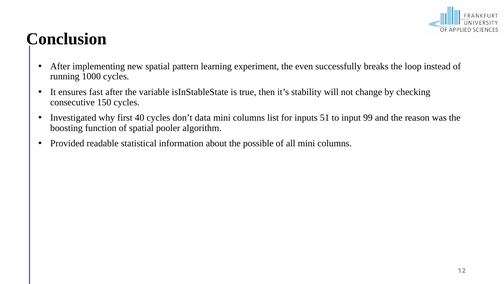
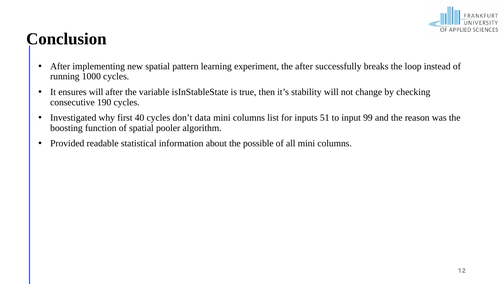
the even: even -> after
ensures fast: fast -> will
150: 150 -> 190
